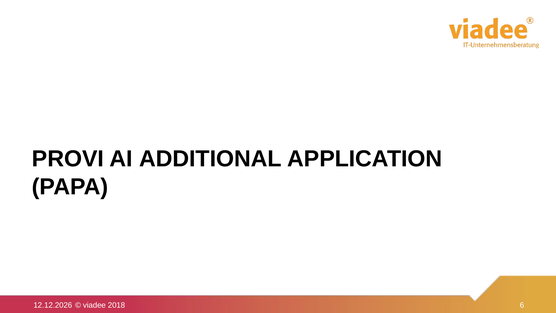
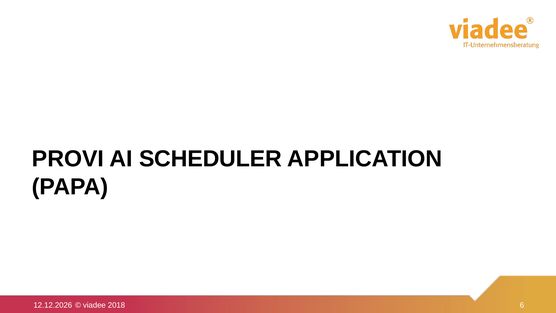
ADDITIONAL: ADDITIONAL -> SCHEDULER
